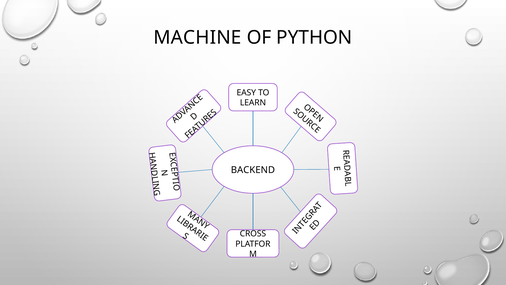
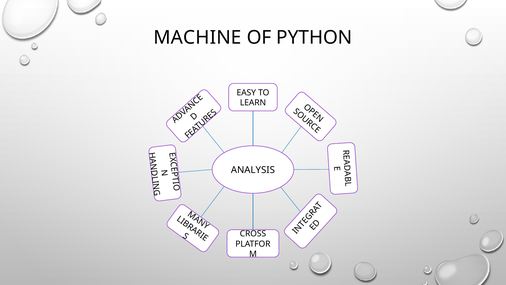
BACKEND: BACKEND -> ANALYSIS
